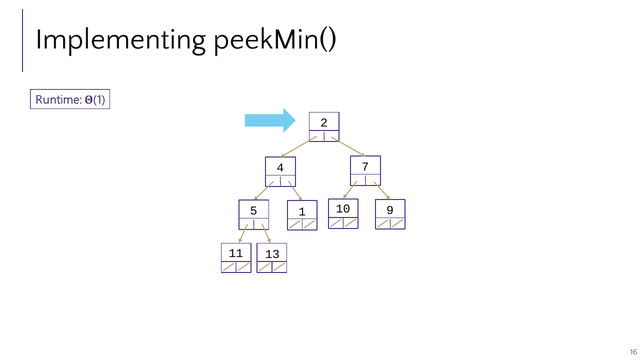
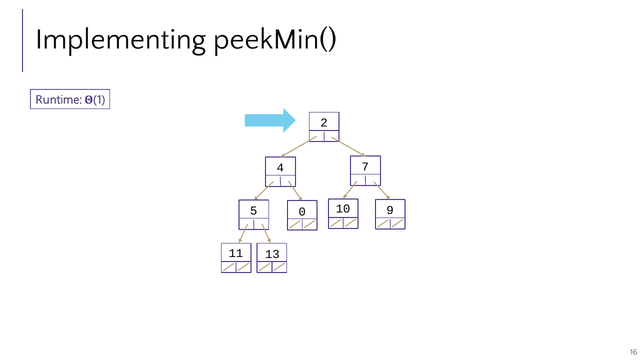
1: 1 -> 0
